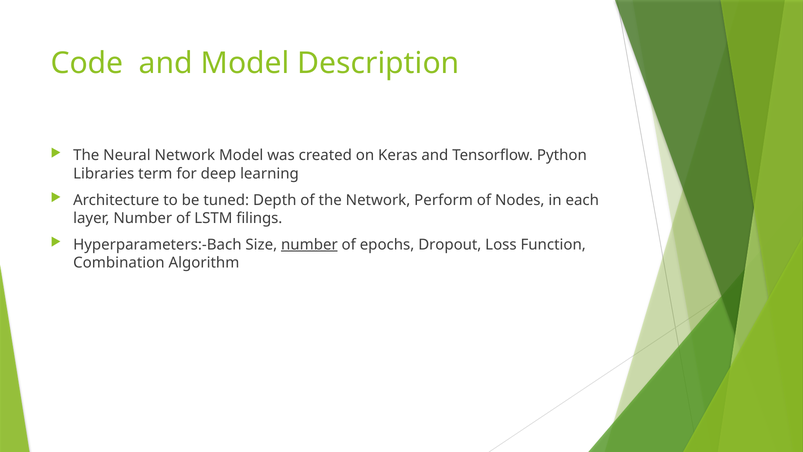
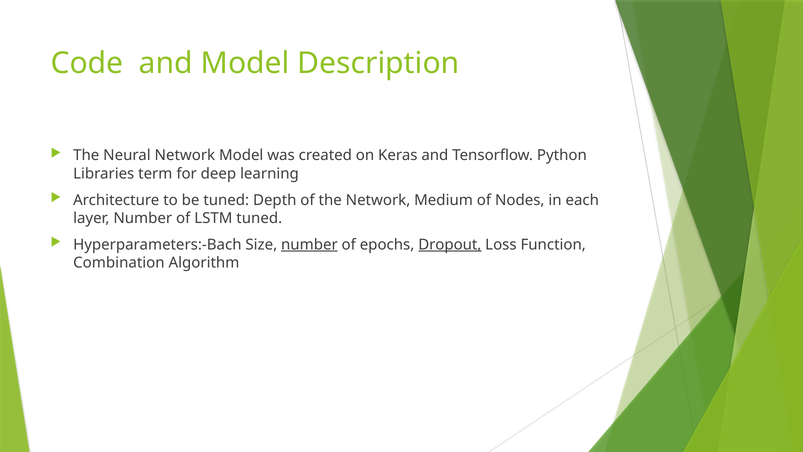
Perform: Perform -> Medium
LSTM filings: filings -> tuned
Dropout underline: none -> present
